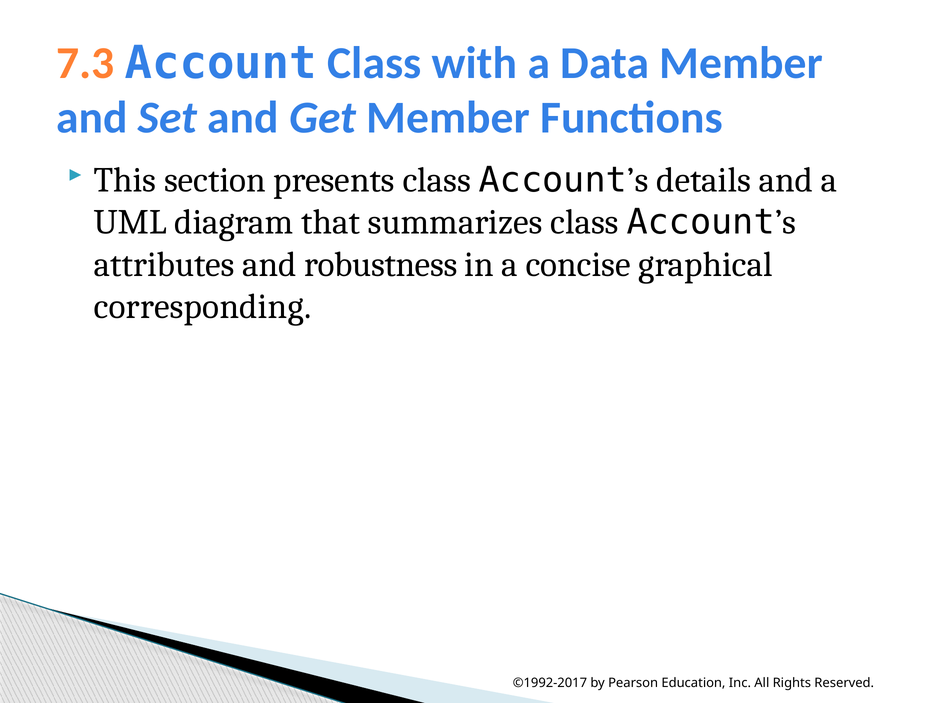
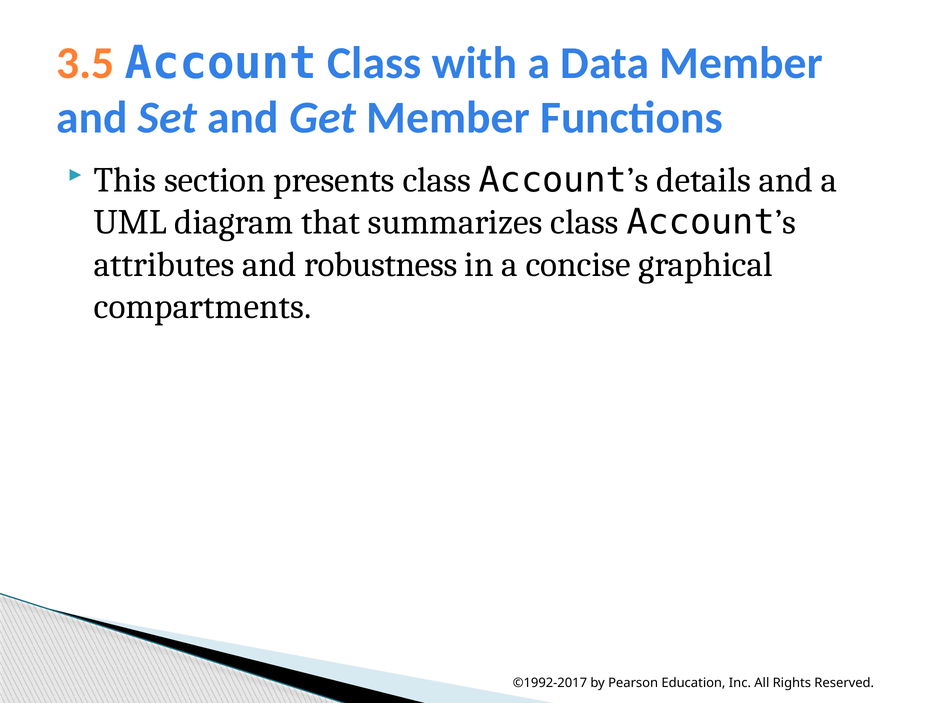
7.3: 7.3 -> 3.5
corresponding: corresponding -> compartments
